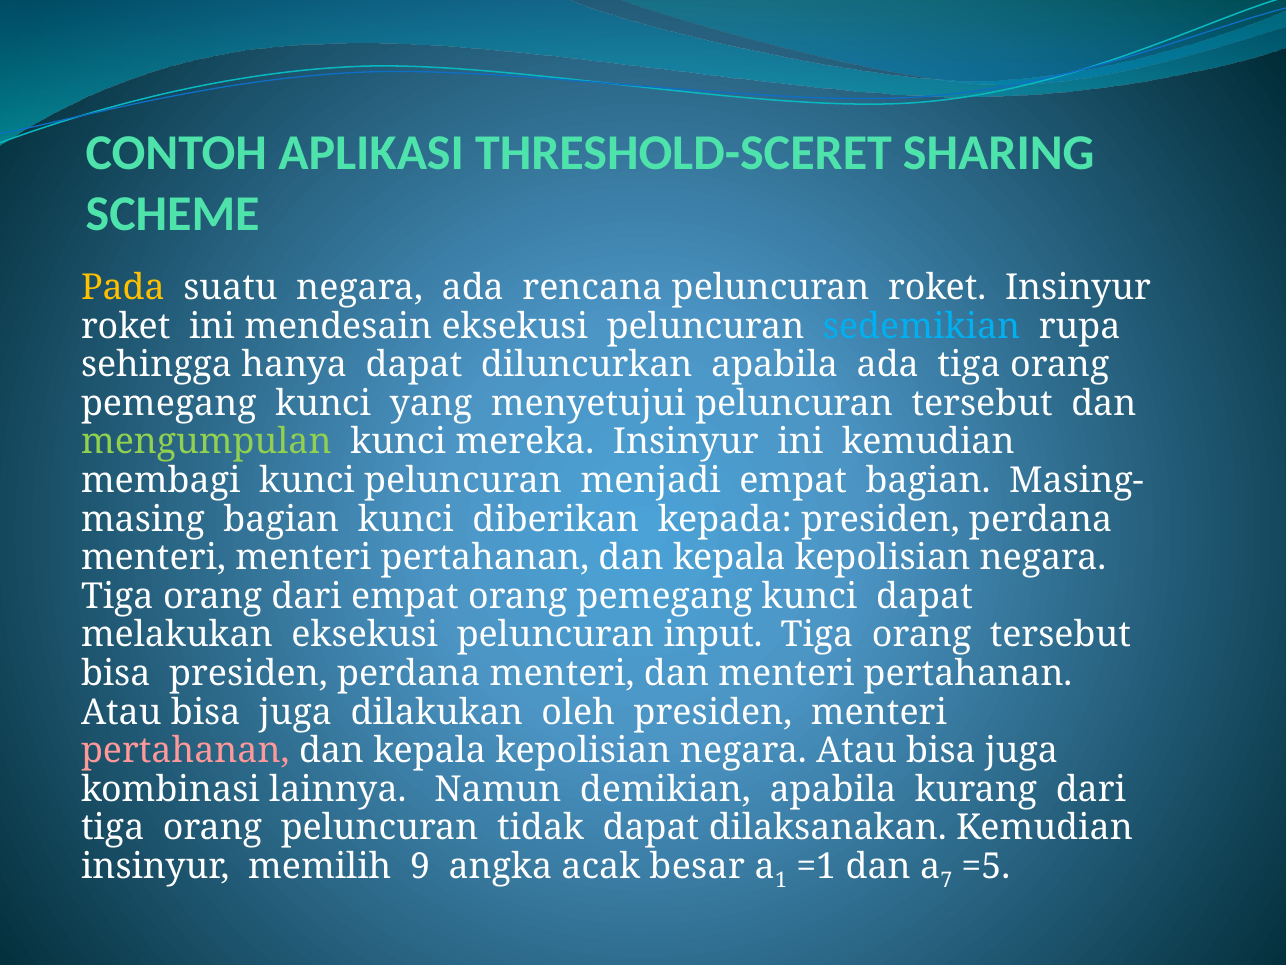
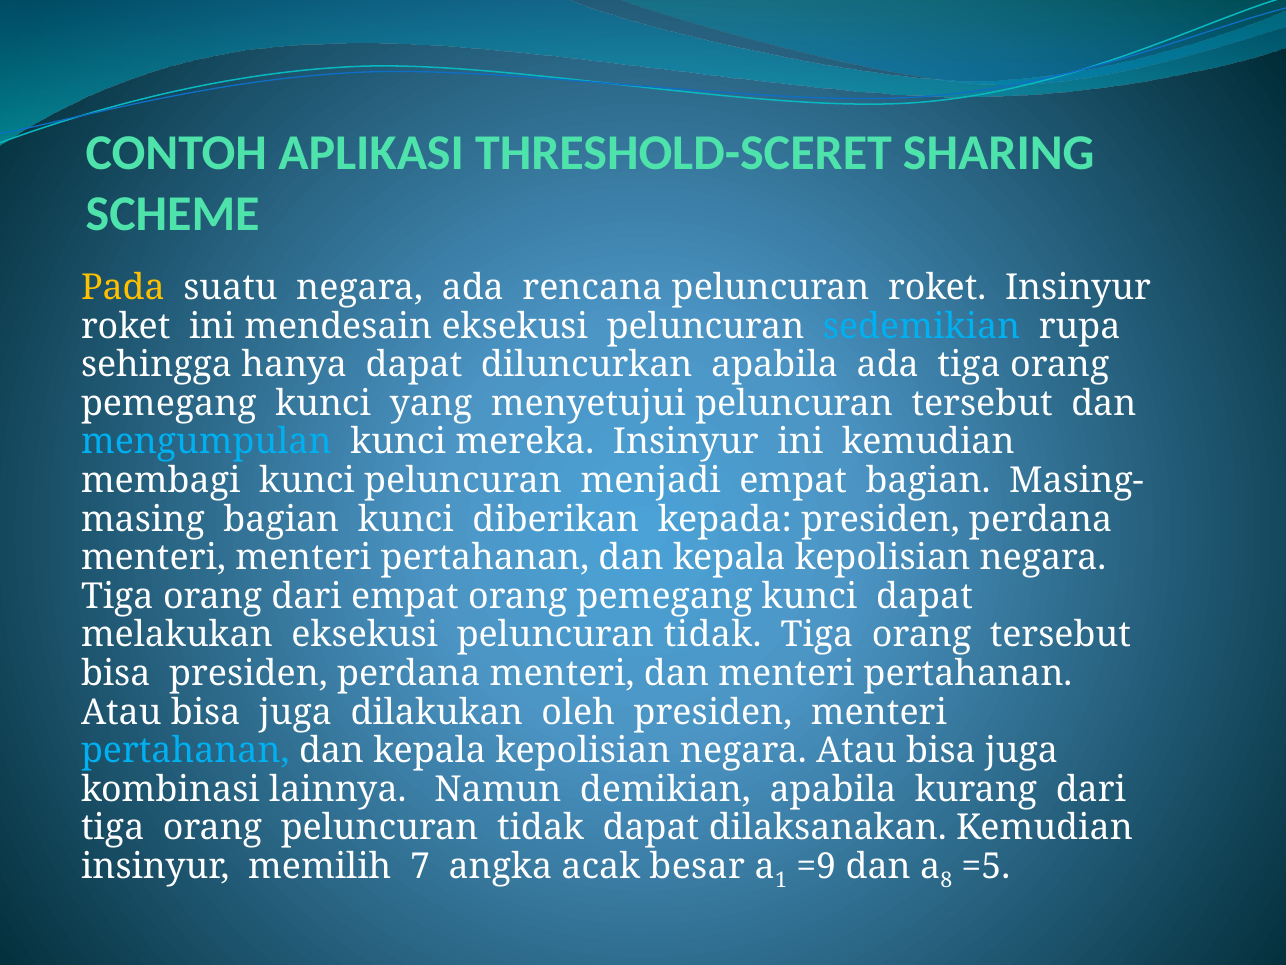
mengumpulan colour: light green -> light blue
eksekusi peluncuran input: input -> tidak
pertahanan at (185, 750) colour: pink -> light blue
9: 9 -> 7
=1: =1 -> =9
7: 7 -> 8
